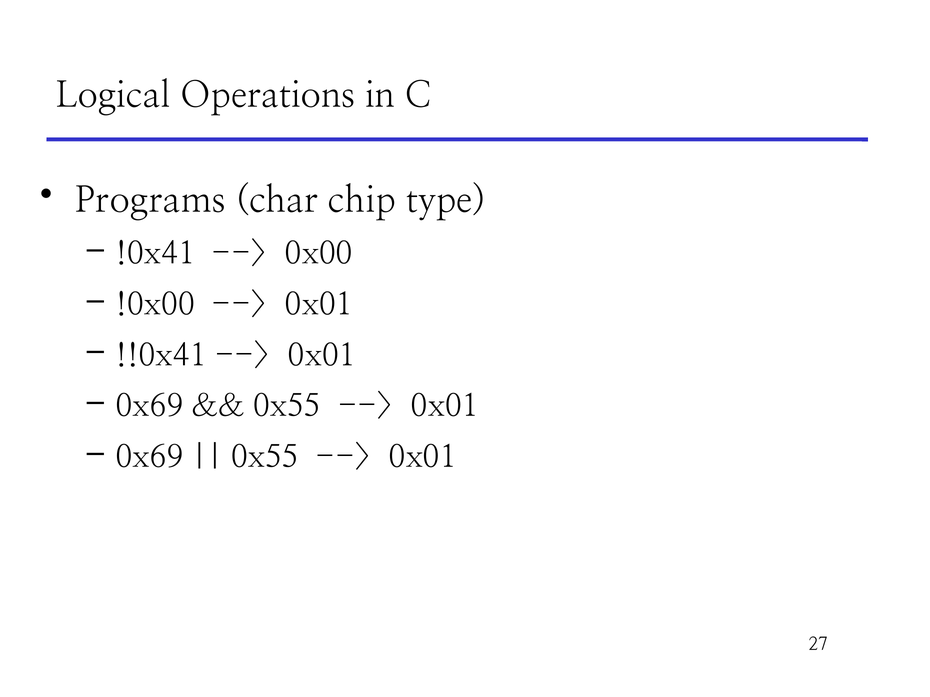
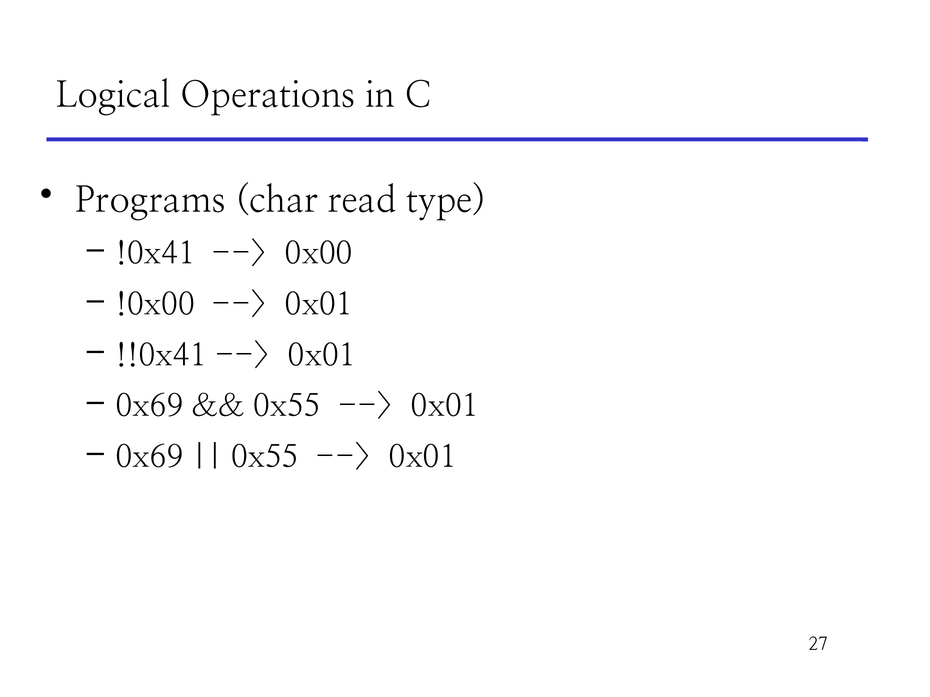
chip: chip -> read
